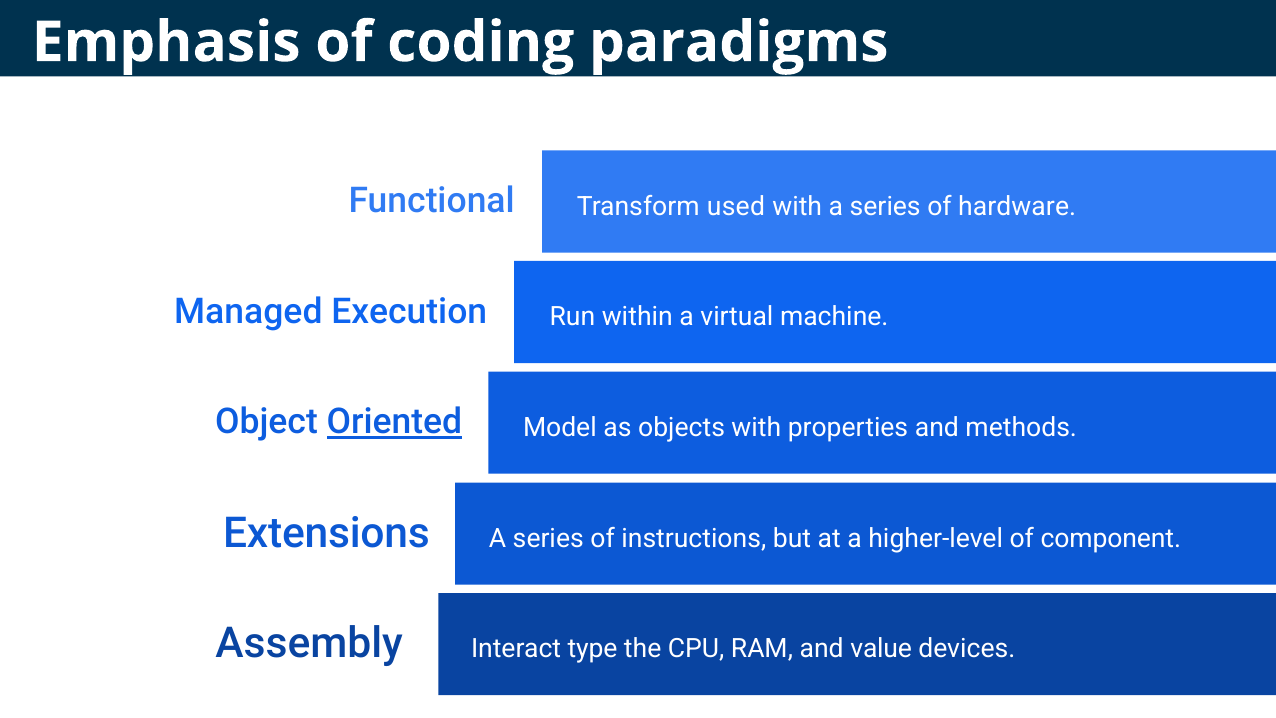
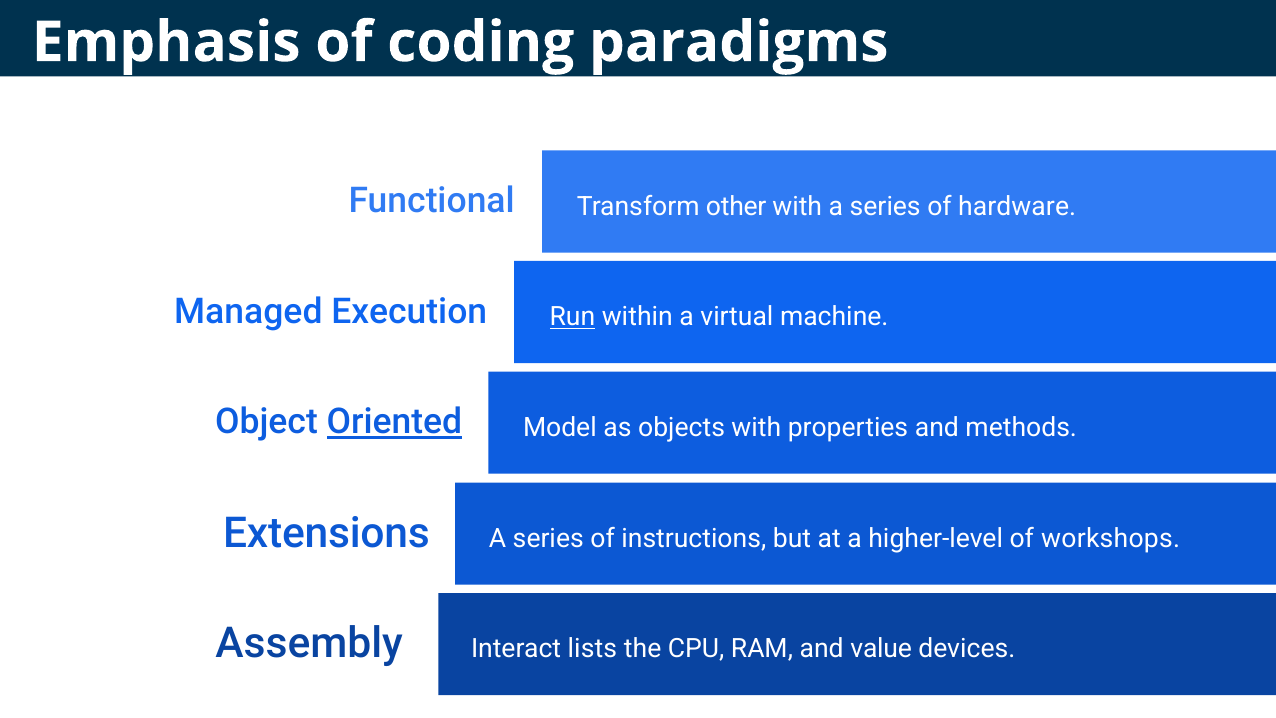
used: used -> other
Run underline: none -> present
component: component -> workshops
type: type -> lists
